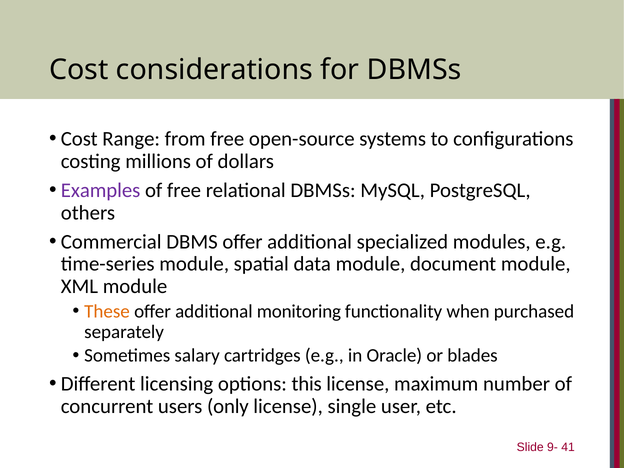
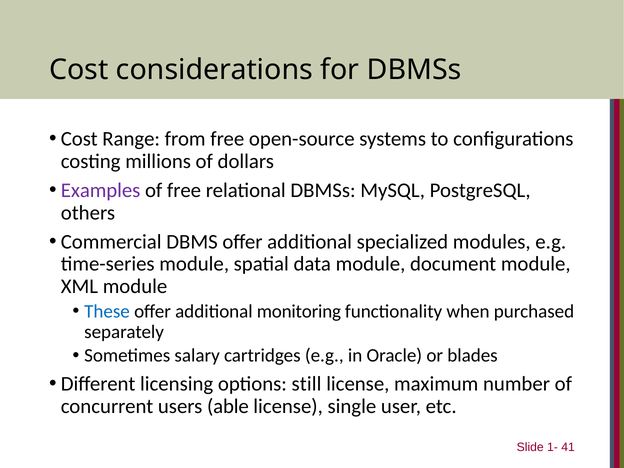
These colour: orange -> blue
this: this -> still
only: only -> able
9-: 9- -> 1-
